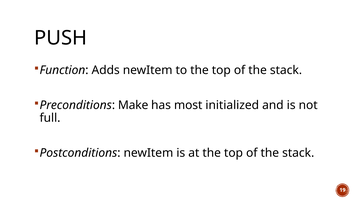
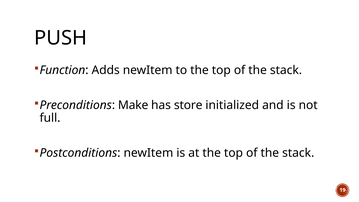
most: most -> store
